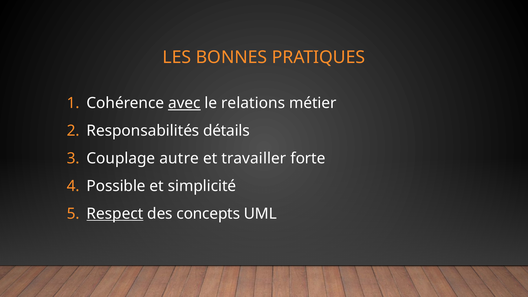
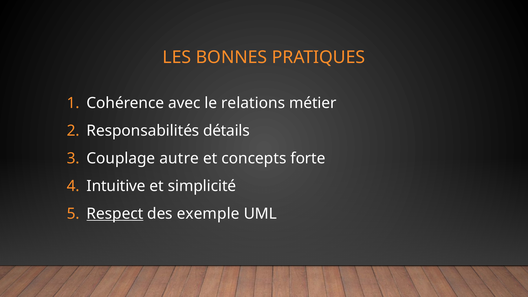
avec underline: present -> none
travailler: travailler -> concepts
Possible: Possible -> Intuitive
concepts: concepts -> exemple
